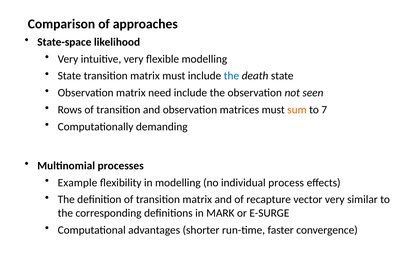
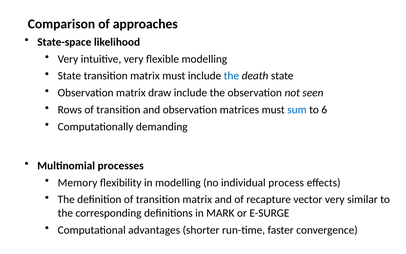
need: need -> draw
sum colour: orange -> blue
7: 7 -> 6
Example: Example -> Memory
